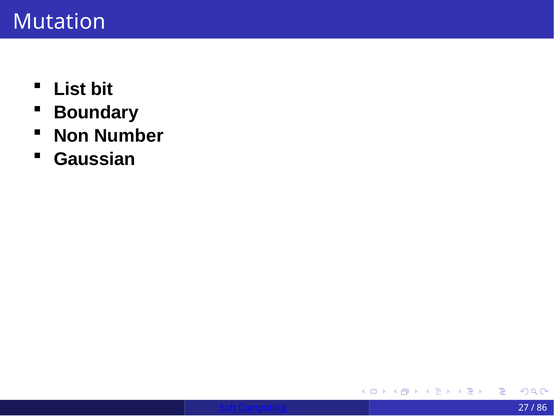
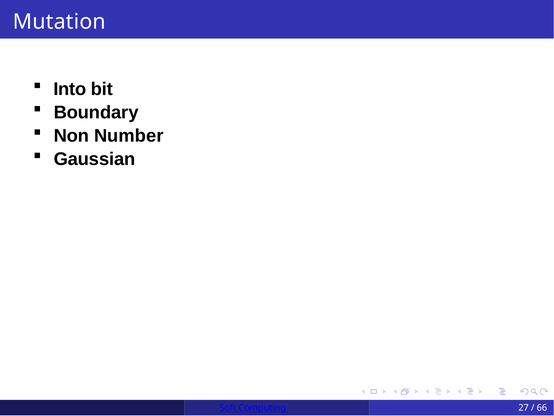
List: List -> Into
86: 86 -> 66
